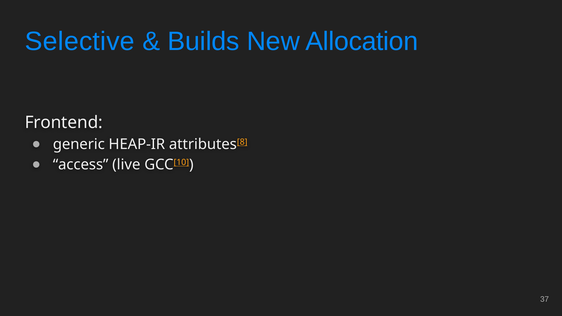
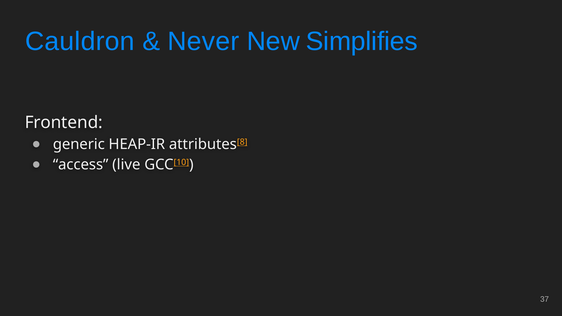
Selective: Selective -> Cauldron
Builds: Builds -> Never
Allocation: Allocation -> Simplifies
